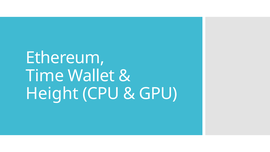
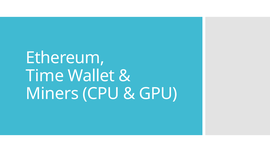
Height: Height -> Miners
